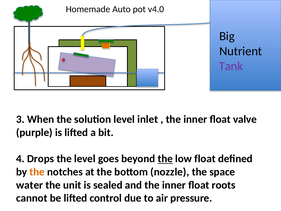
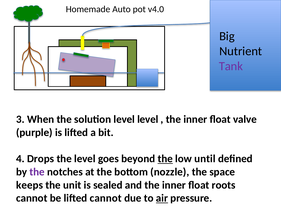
level inlet: inlet -> level
low float: float -> until
the at (37, 172) colour: orange -> purple
water: water -> keeps
lifted control: control -> cannot
air underline: none -> present
